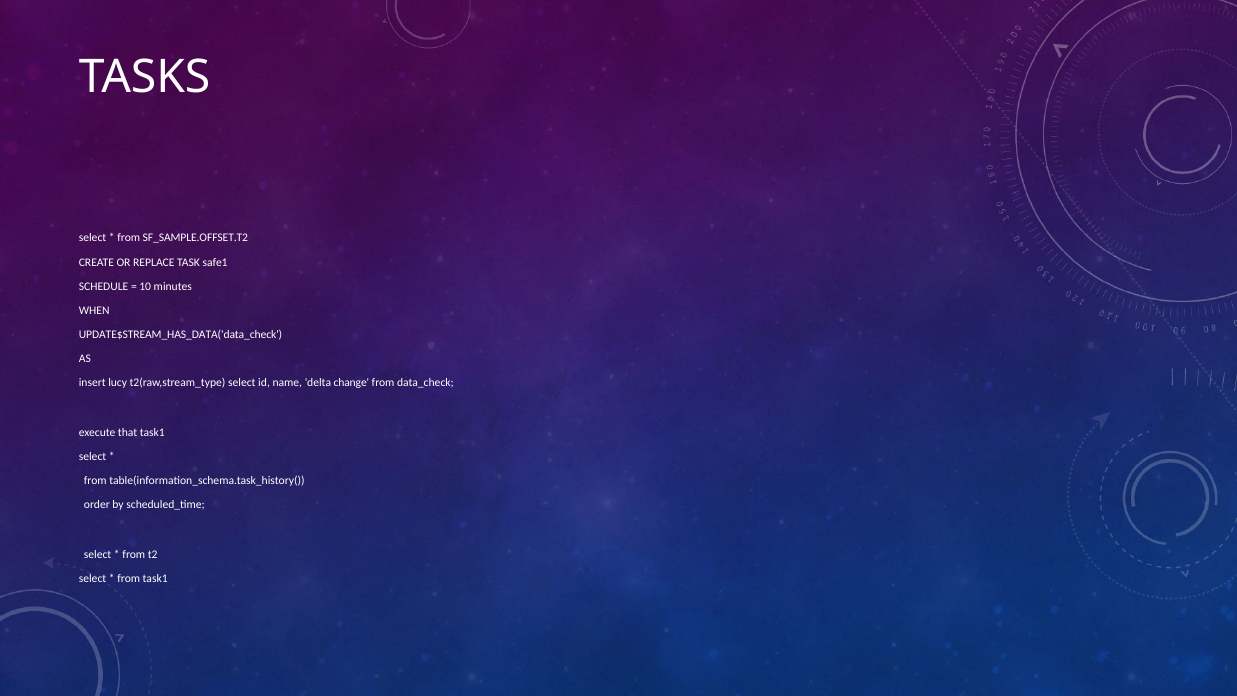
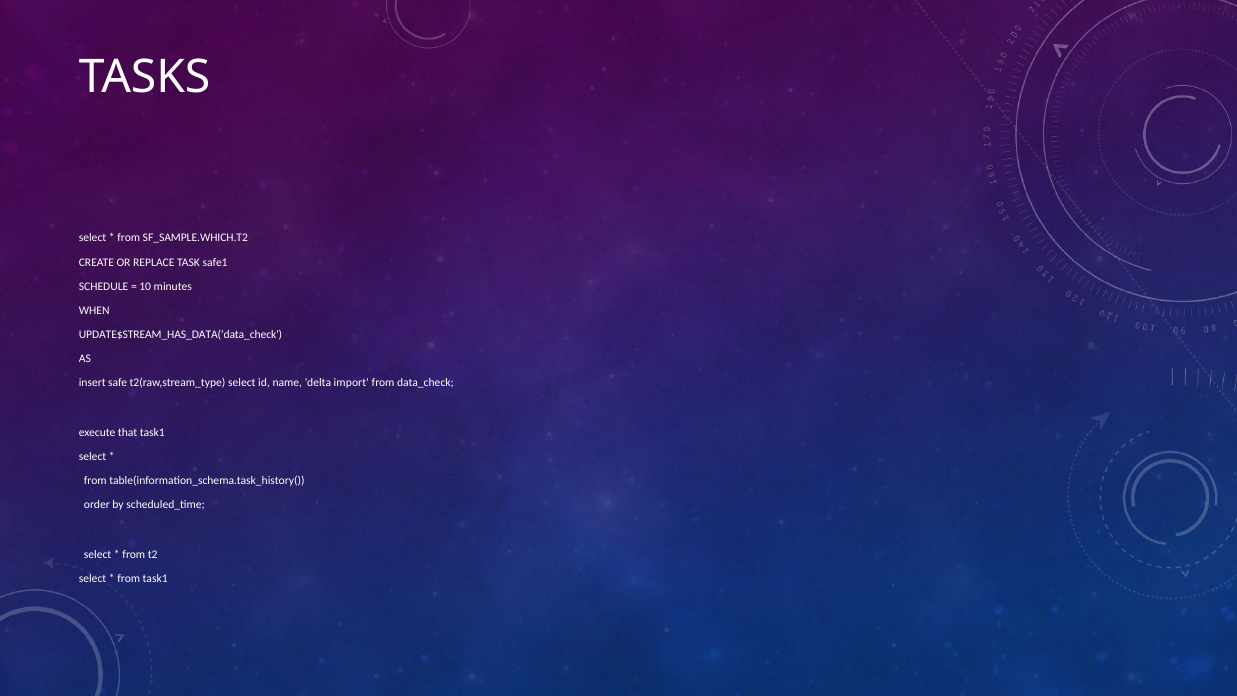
SF_SAMPLE.OFFSET.T2: SF_SAMPLE.OFFSET.T2 -> SF_SAMPLE.WHICH.T2
lucy: lucy -> safe
change: change -> import
